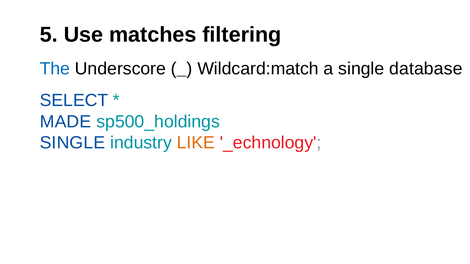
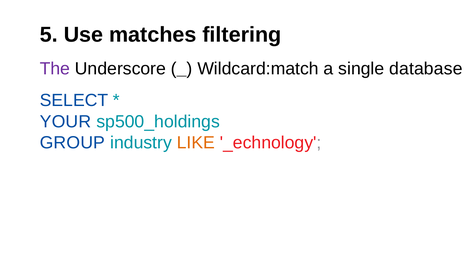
The colour: blue -> purple
MADE: MADE -> YOUR
SINGLE at (72, 143): SINGLE -> GROUP
